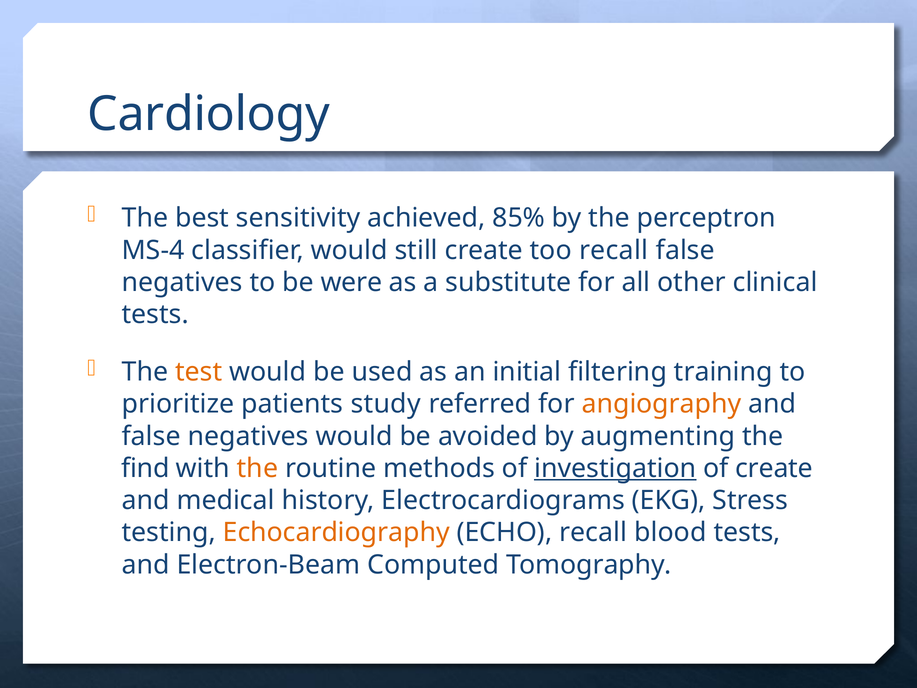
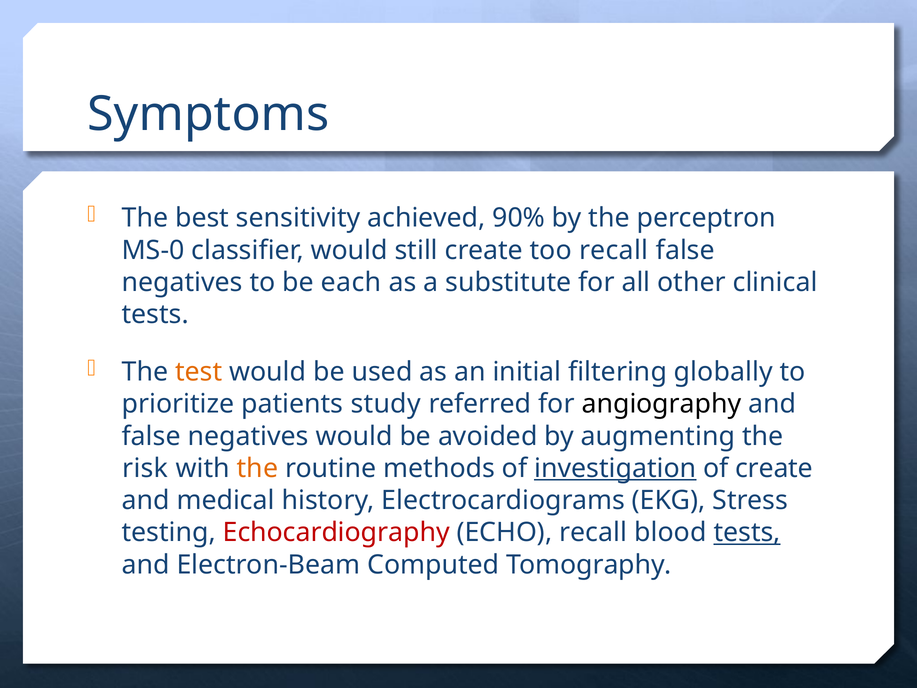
Cardiology: Cardiology -> Symptoms
85%: 85% -> 90%
MS-4: MS-4 -> MS-0
were: were -> each
training: training -> globally
angiography colour: orange -> black
find: find -> risk
Echocardiography colour: orange -> red
tests at (747, 532) underline: none -> present
